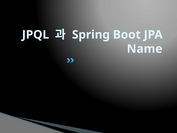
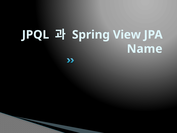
Boot: Boot -> View
